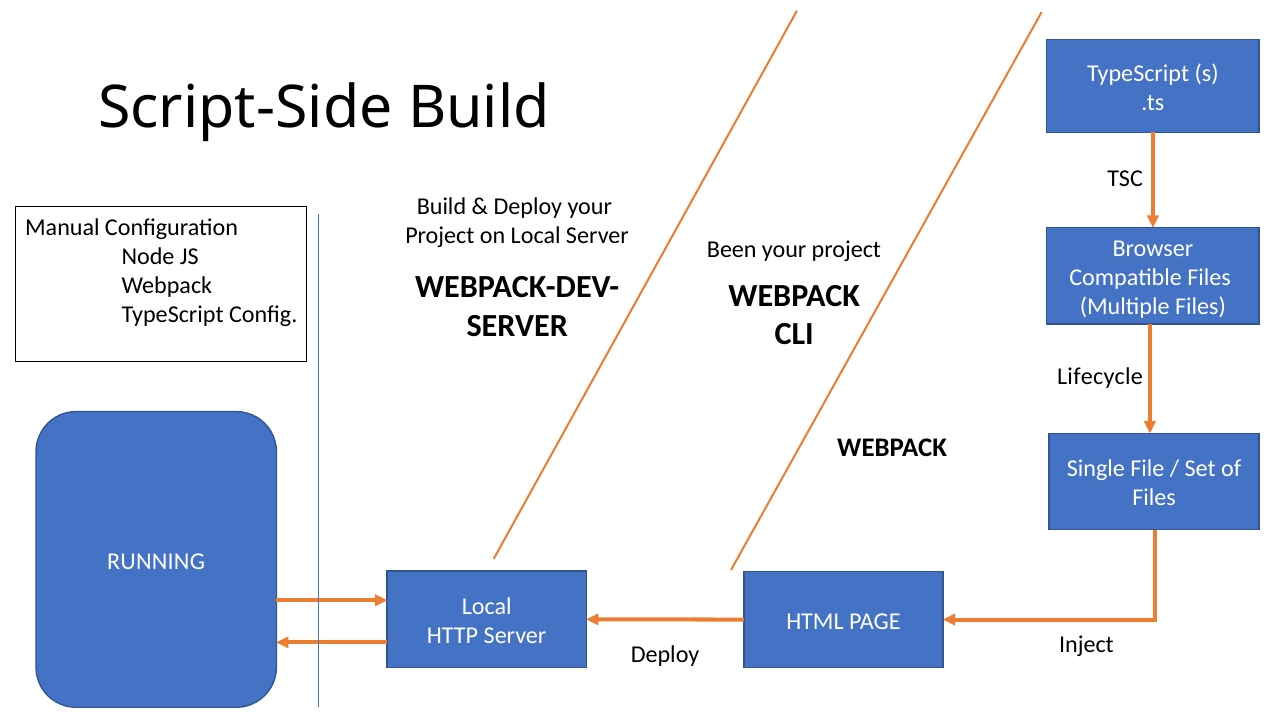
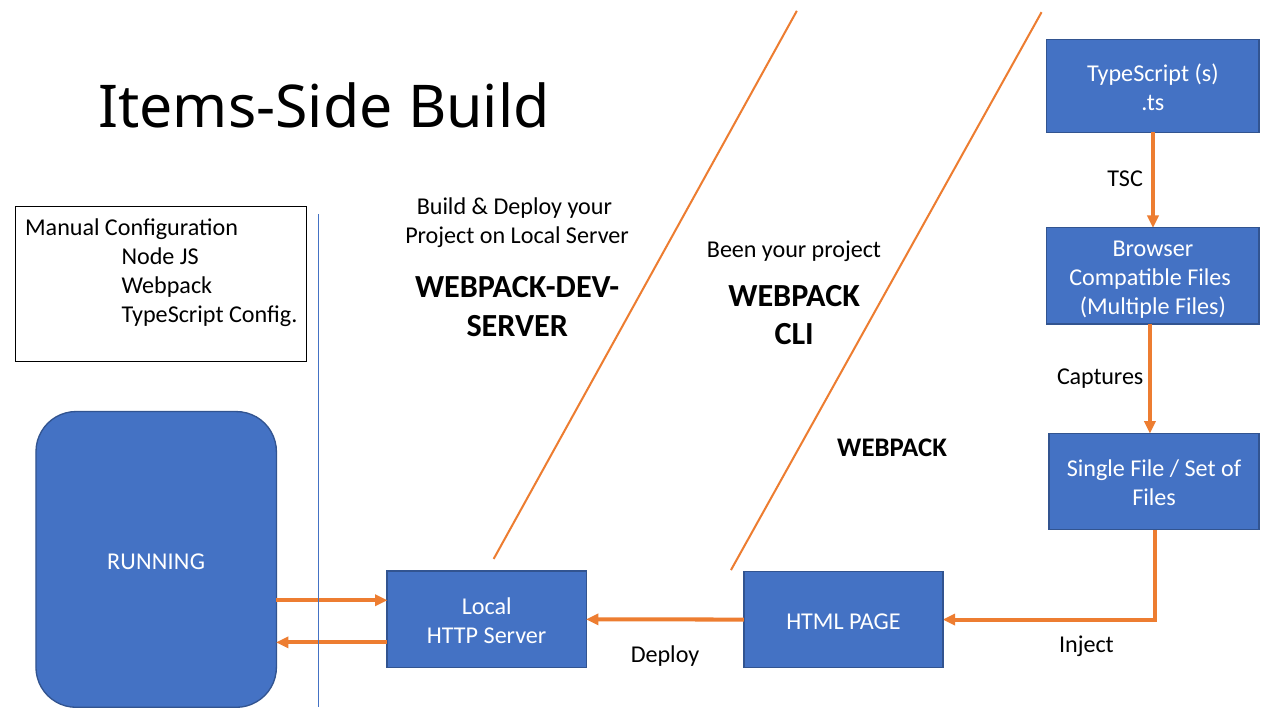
Script-Side: Script-Side -> Items-Side
Lifecycle: Lifecycle -> Captures
